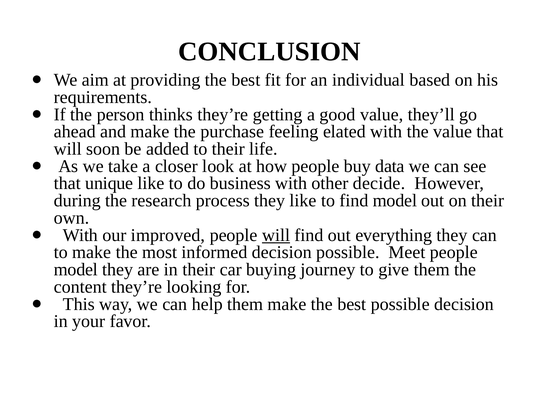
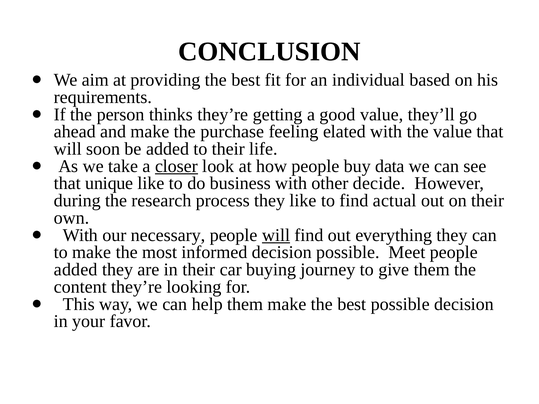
closer underline: none -> present
find model: model -> actual
improved: improved -> necessary
model at (76, 270): model -> added
